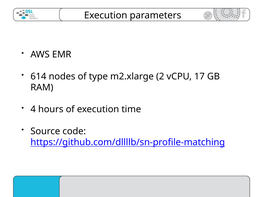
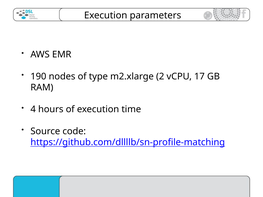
614: 614 -> 190
